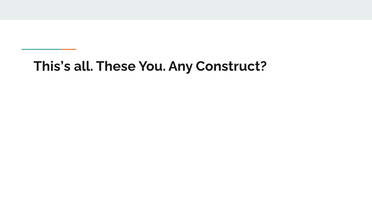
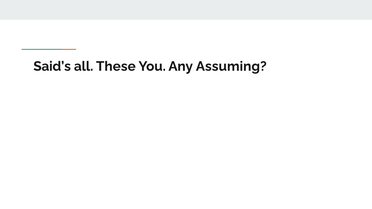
This’s: This’s -> Said’s
Construct: Construct -> Assuming
